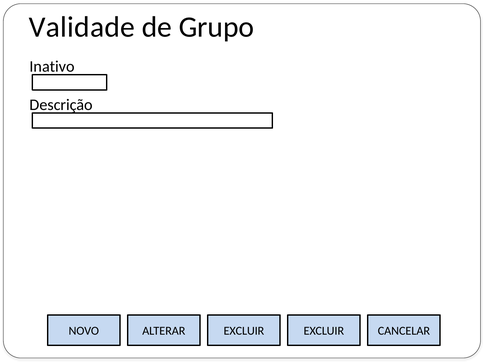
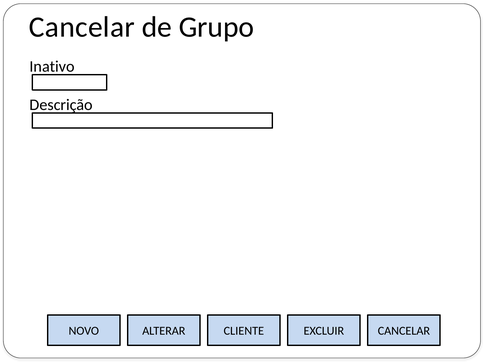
Validade at (82, 27): Validade -> Cancelar
ALTERAR EXCLUIR: EXCLUIR -> CLIENTE
